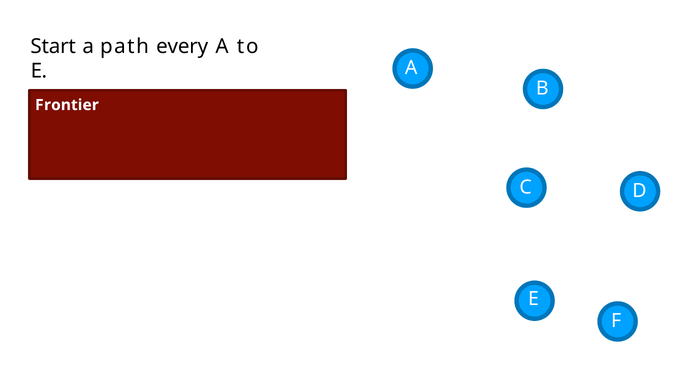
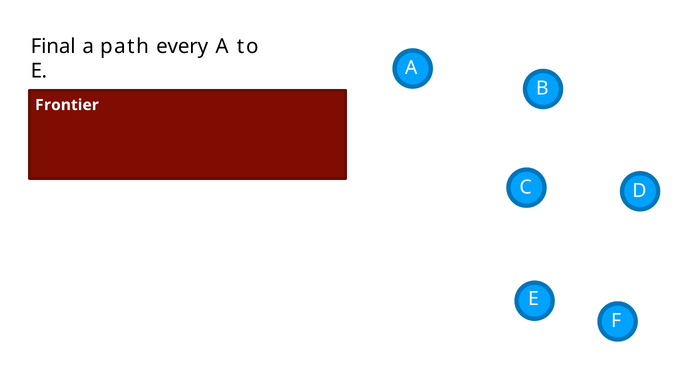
Start: Start -> Final
